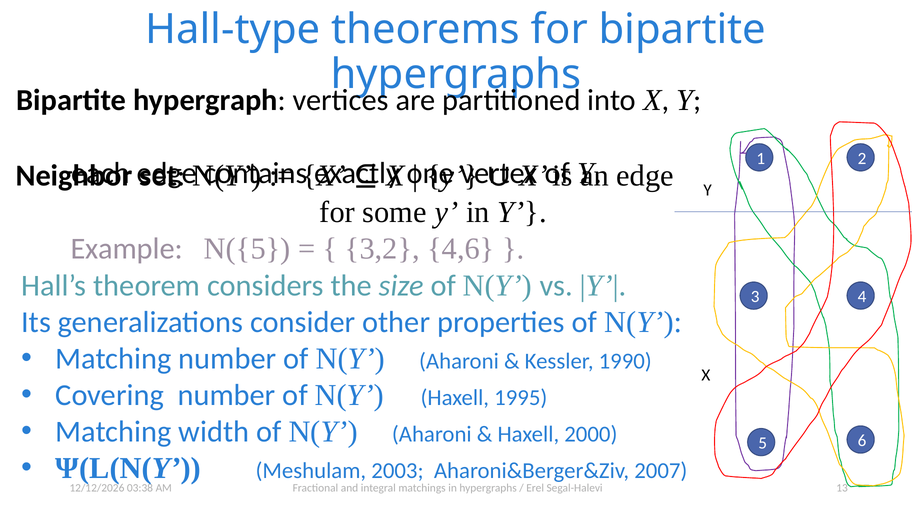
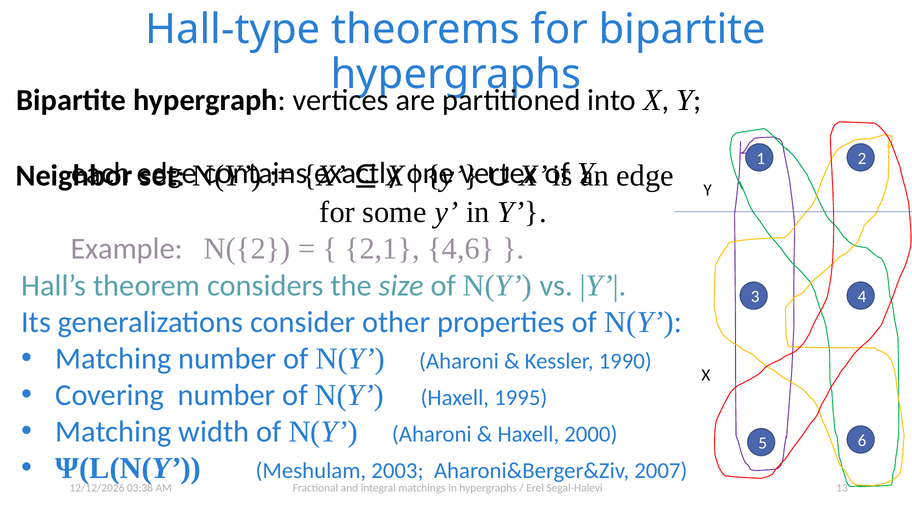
N({5: N({5 -> N({2
3,2: 3,2 -> 2,1
